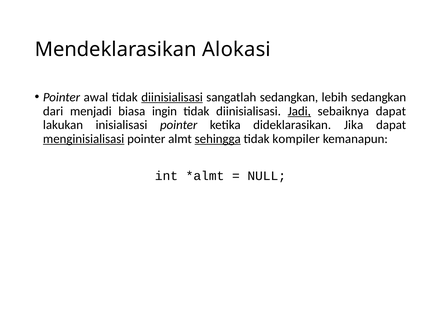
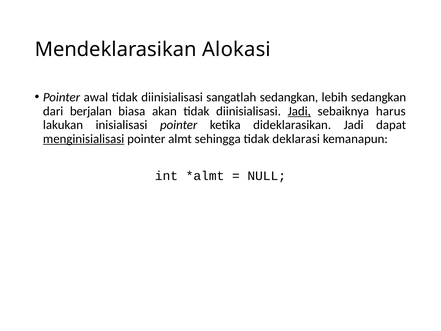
diinisialisasi at (172, 97) underline: present -> none
menjadi: menjadi -> berjalan
ingin: ingin -> akan
sebaiknya dapat: dapat -> harus
dideklarasikan Jika: Jika -> Jadi
sehingga underline: present -> none
kompiler: kompiler -> deklarasi
